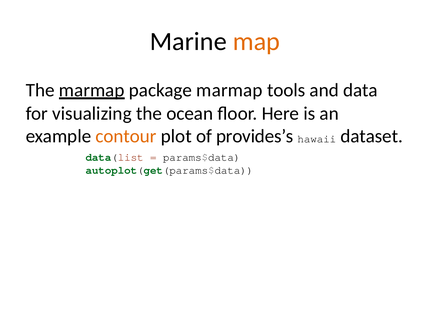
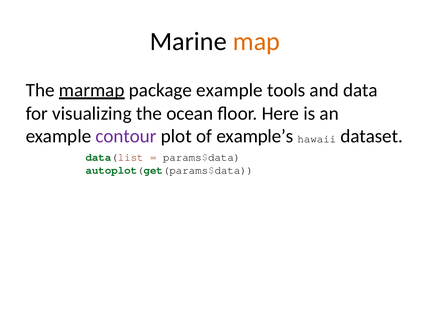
package marmap: marmap -> example
contour colour: orange -> purple
provides’s: provides’s -> example’s
